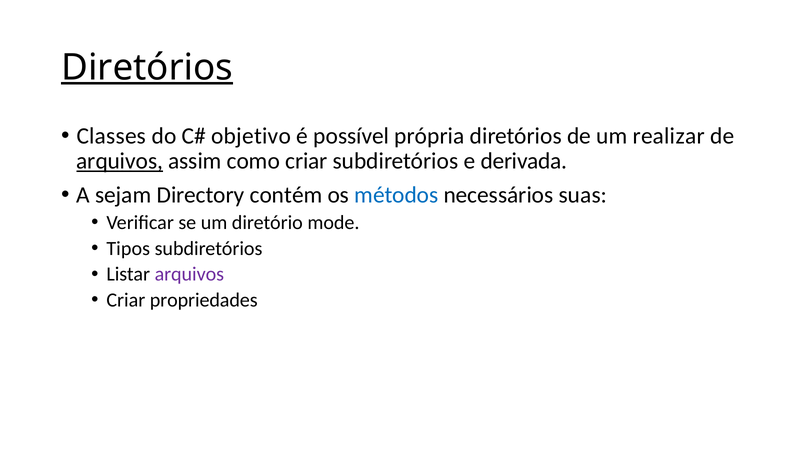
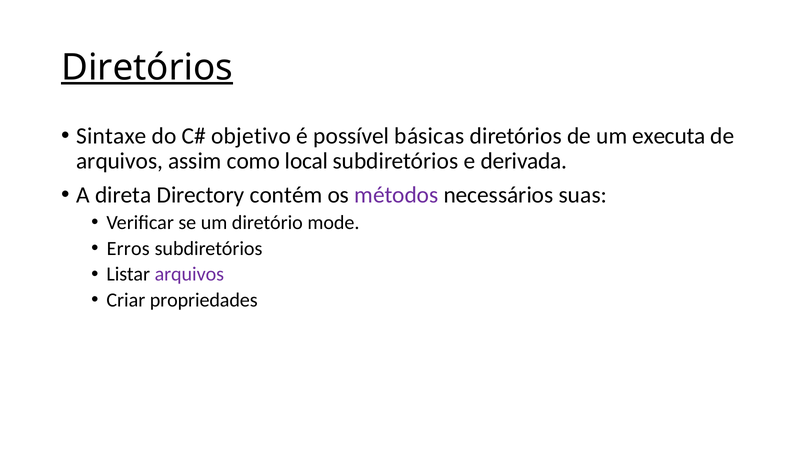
Classes: Classes -> Sintaxe
própria: própria -> básicas
realizar: realizar -> executa
arquivos at (120, 161) underline: present -> none
como criar: criar -> local
sejam: sejam -> direta
métodos colour: blue -> purple
Tipos: Tipos -> Erros
